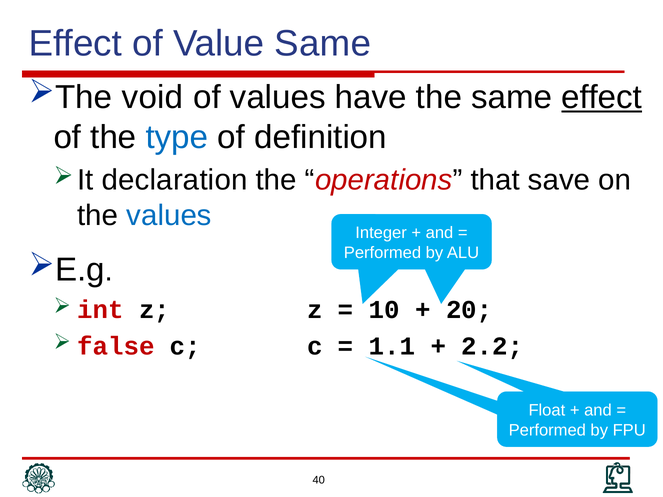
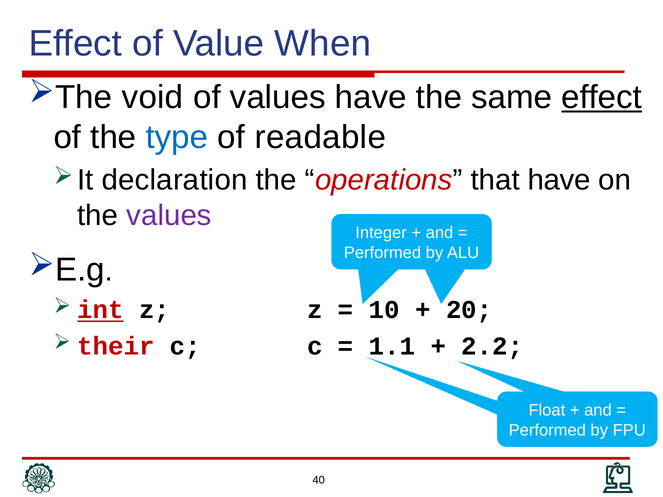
Value Same: Same -> When
definition: definition -> readable
that save: save -> have
values at (169, 216) colour: blue -> purple
int underline: none -> present
false: false -> their
